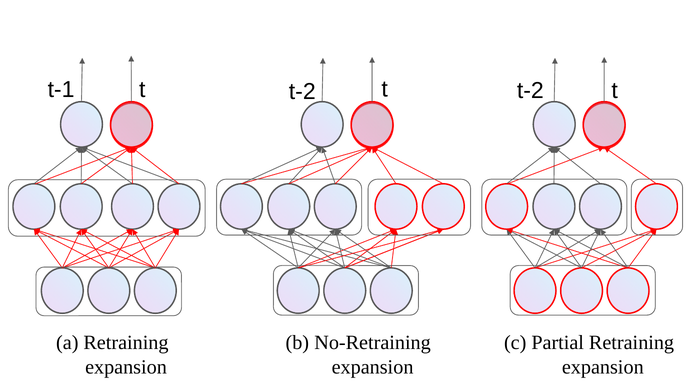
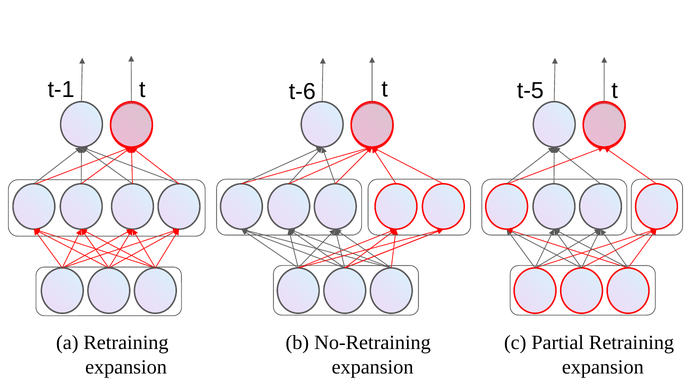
t-1 t t-2: t-2 -> t-6
t-2 at (530, 91): t-2 -> t-5
